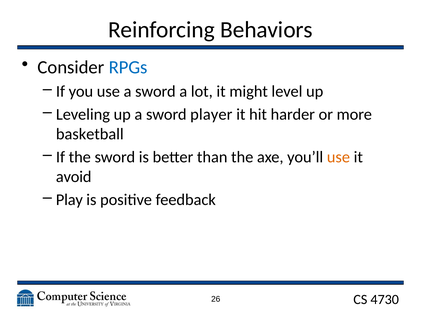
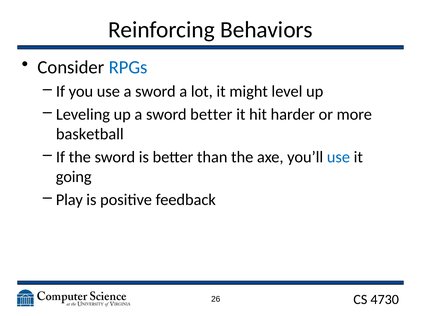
sword player: player -> better
use at (338, 157) colour: orange -> blue
avoid: avoid -> going
